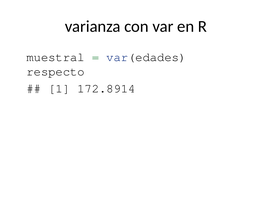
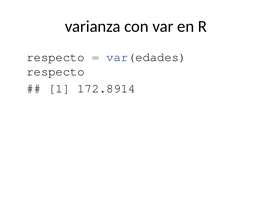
muestral at (56, 57): muestral -> respecto
